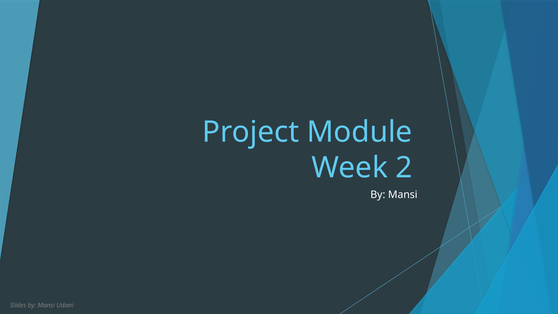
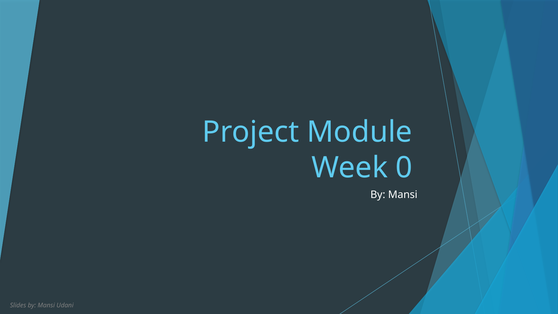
2: 2 -> 0
